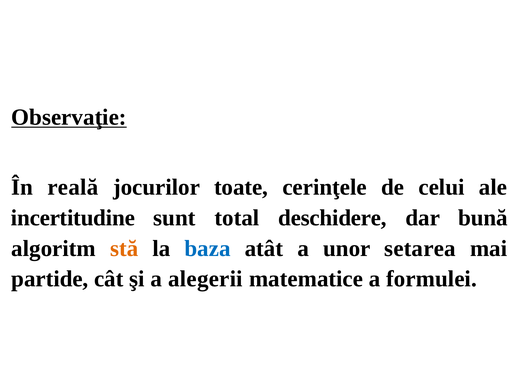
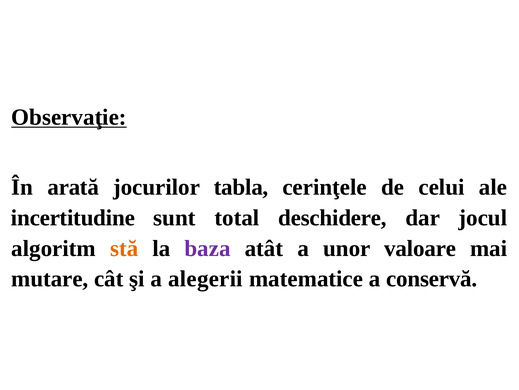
reală: reală -> arată
toate: toate -> tabla
bună: bună -> jocul
baza colour: blue -> purple
setarea: setarea -> valoare
partide: partide -> mutare
formulei: formulei -> conservă
